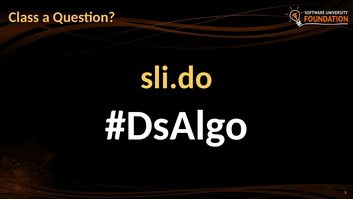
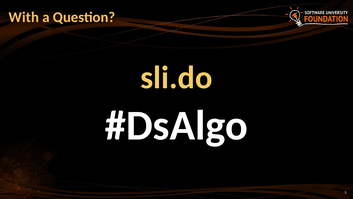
Class: Class -> With
